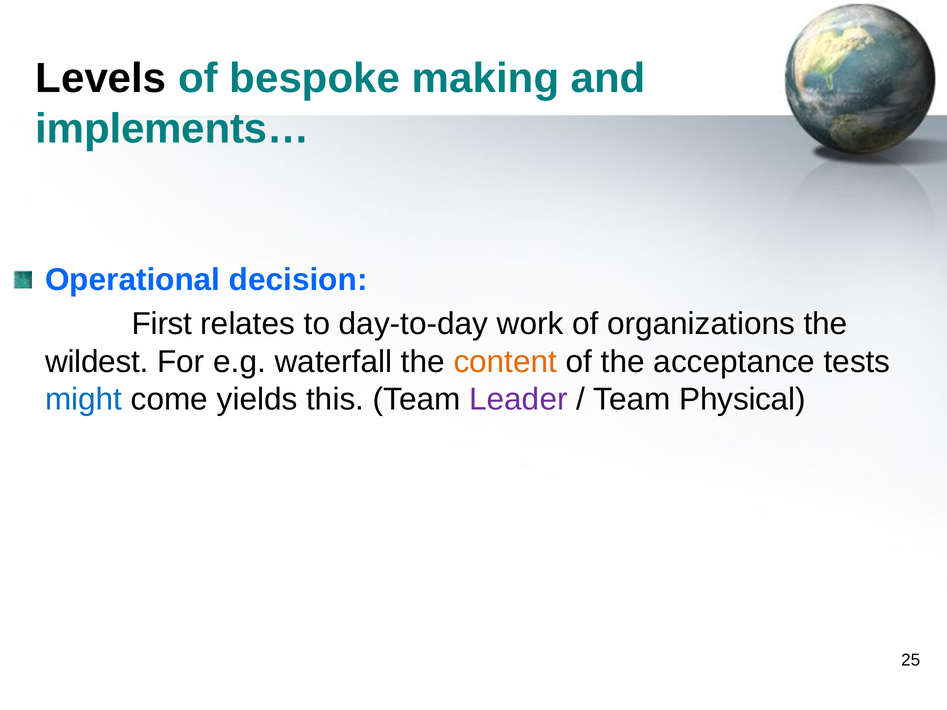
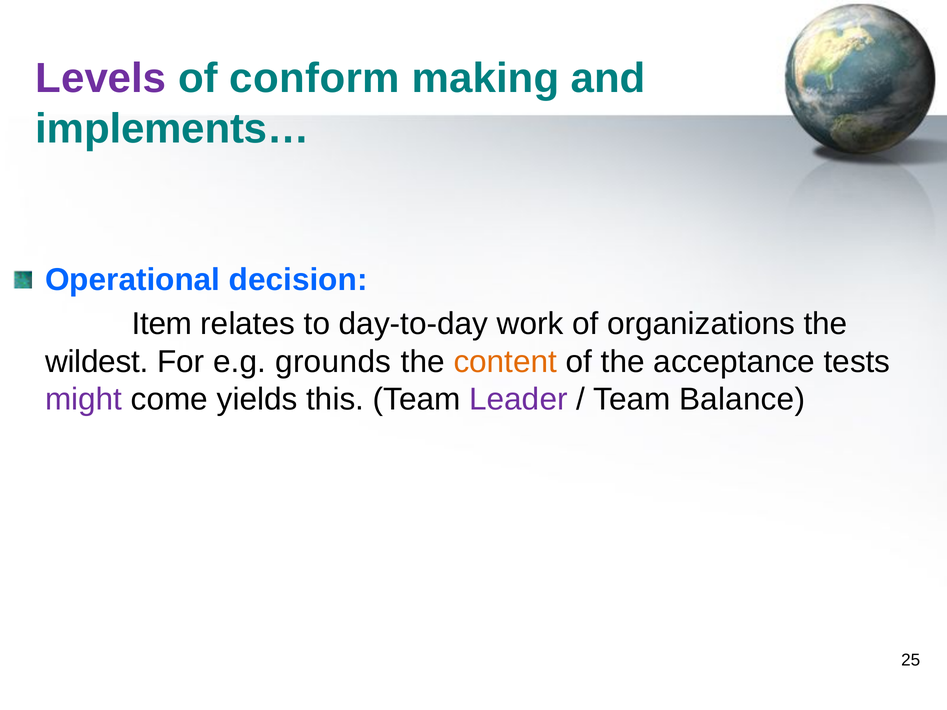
Levels colour: black -> purple
bespoke: bespoke -> conform
First: First -> Item
waterfall: waterfall -> grounds
might colour: blue -> purple
Physical: Physical -> Balance
